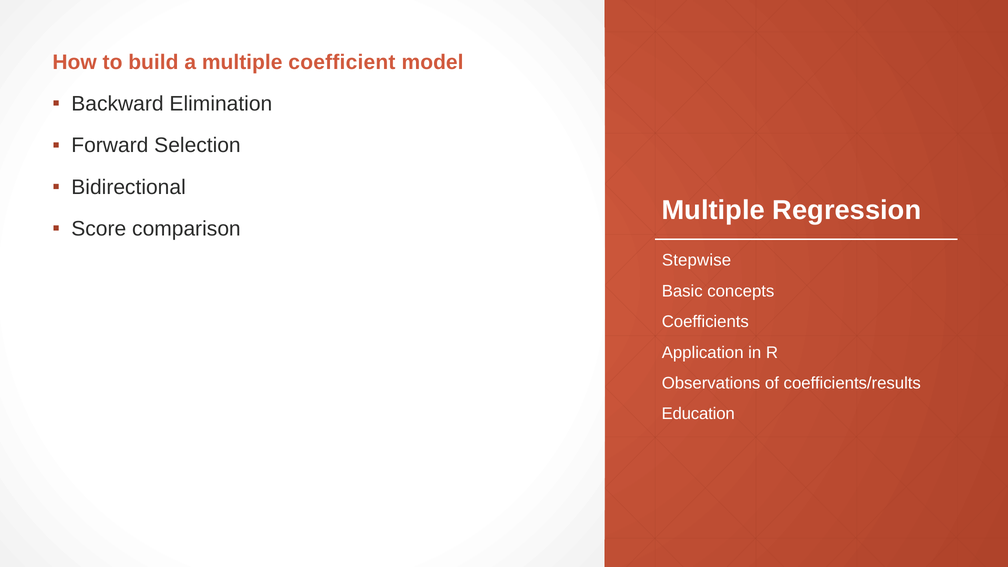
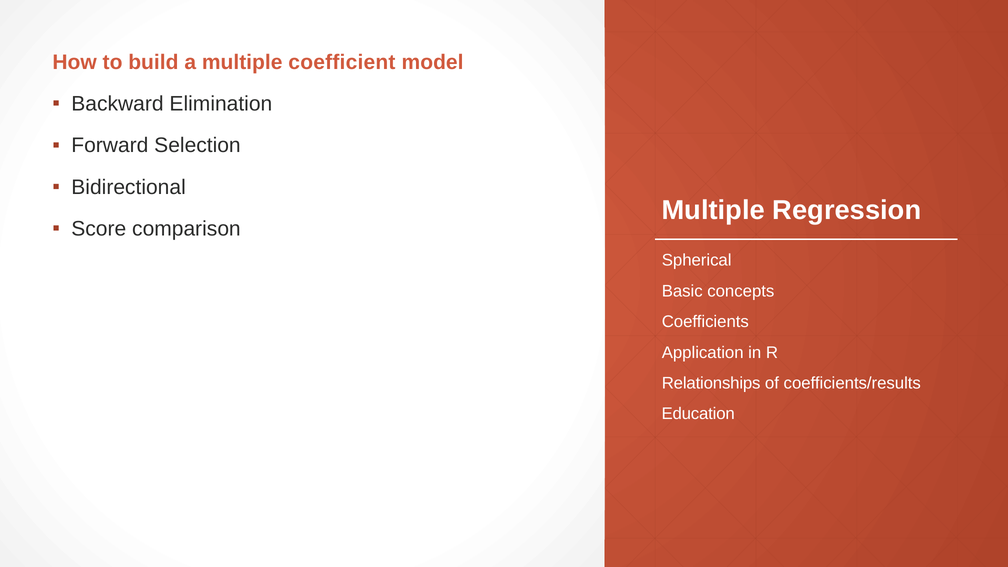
Stepwise: Stepwise -> Spherical
Observations: Observations -> Relationships
